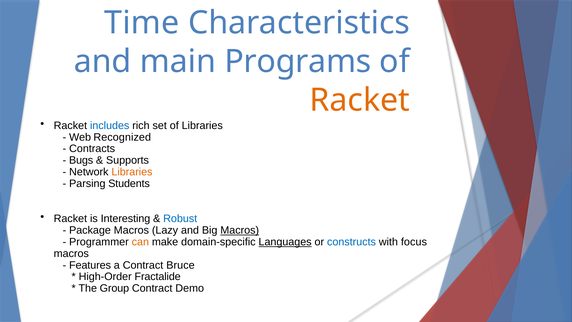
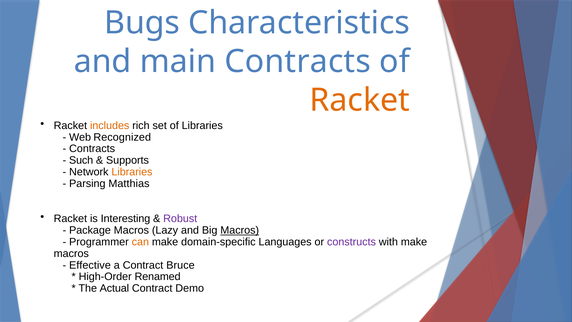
Time: Time -> Bugs
main Programs: Programs -> Contracts
includes colour: blue -> orange
Bugs: Bugs -> Such
Students: Students -> Matthias
Robust colour: blue -> purple
Languages underline: present -> none
constructs colour: blue -> purple
with focus: focus -> make
Features: Features -> Effective
Fractalide: Fractalide -> Renamed
Group: Group -> Actual
